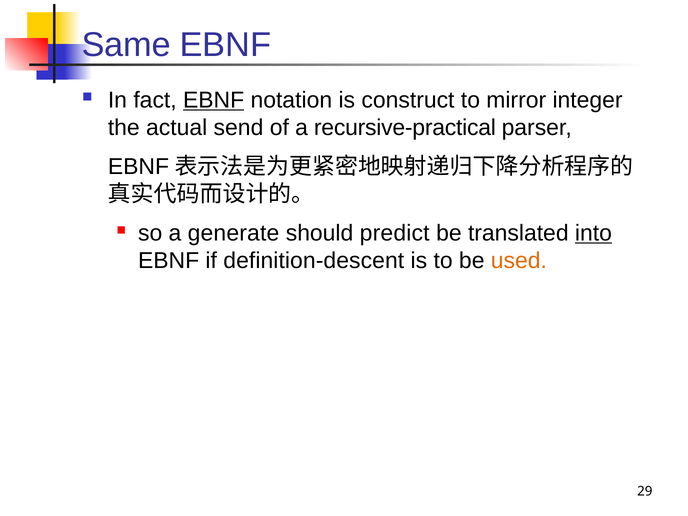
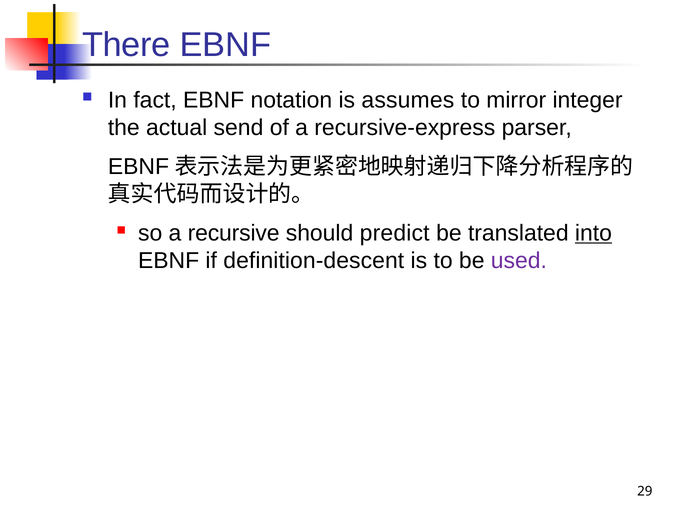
Same: Same -> There
EBNF at (214, 100) underline: present -> none
construct: construct -> assumes
recursive-practical: recursive-practical -> recursive-express
generate: generate -> recursive
used colour: orange -> purple
